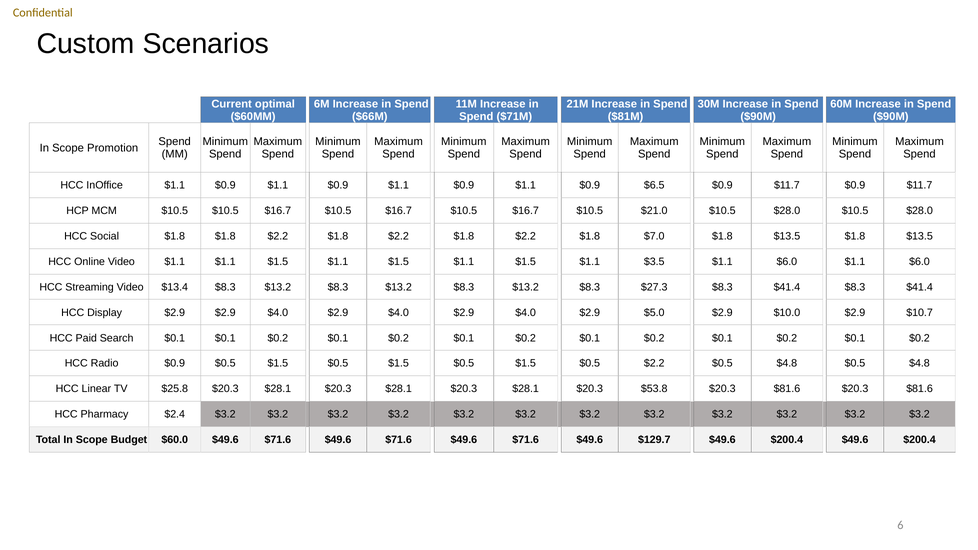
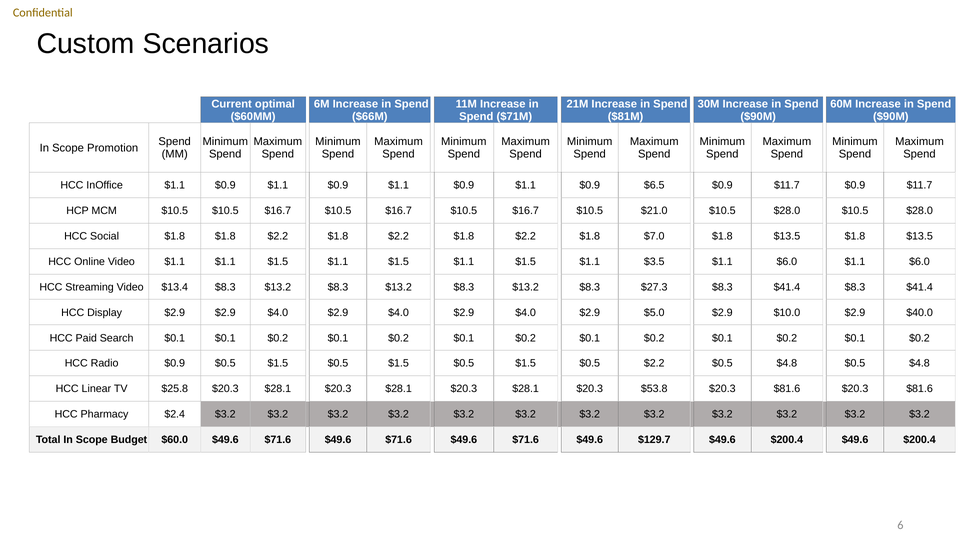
$10.7: $10.7 -> $40.0
